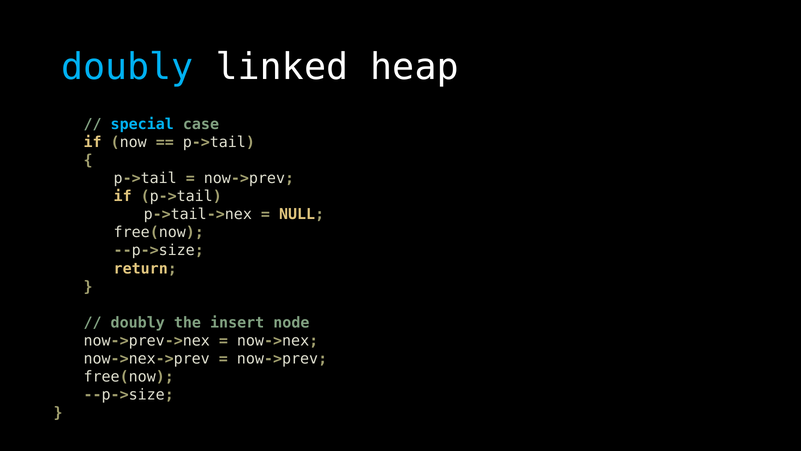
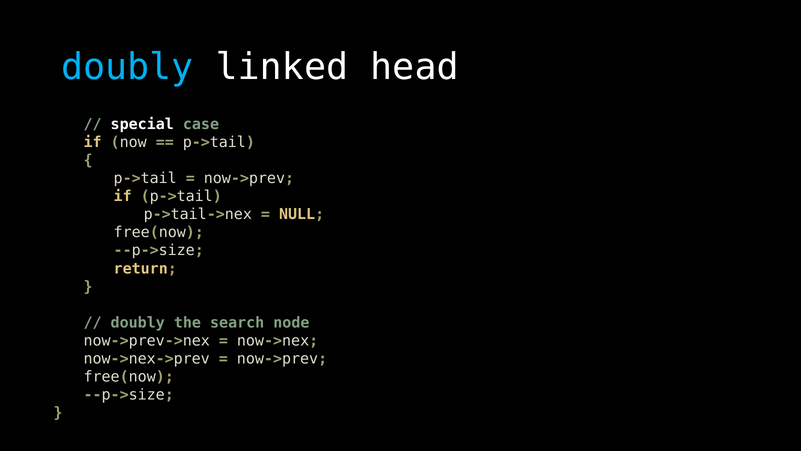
heap: heap -> head
special colour: light blue -> white
insert: insert -> search
